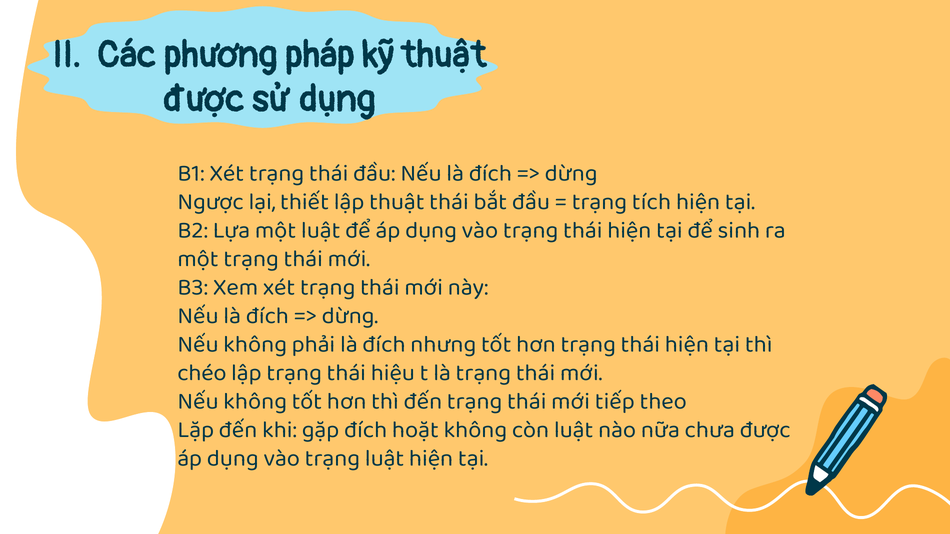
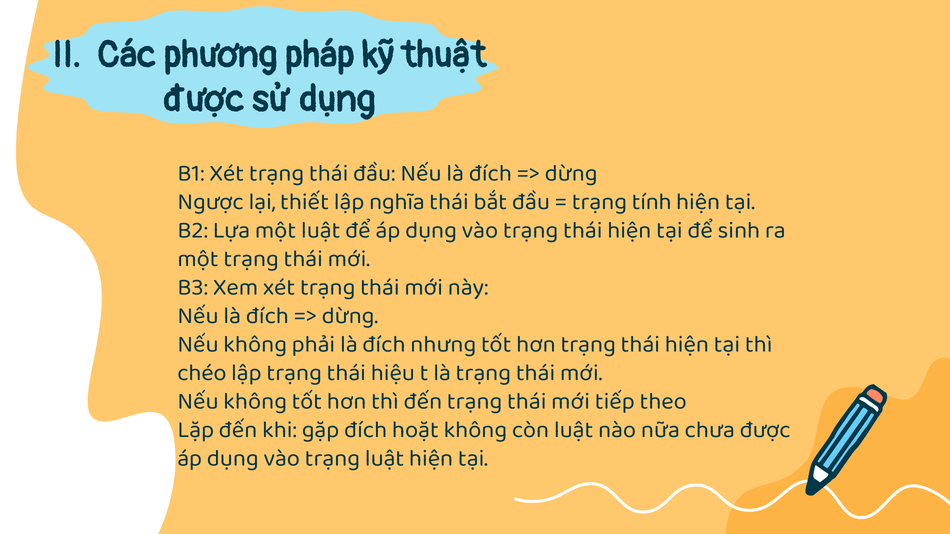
lập thuật: thuật -> nghĩa
tích: tích -> tính
